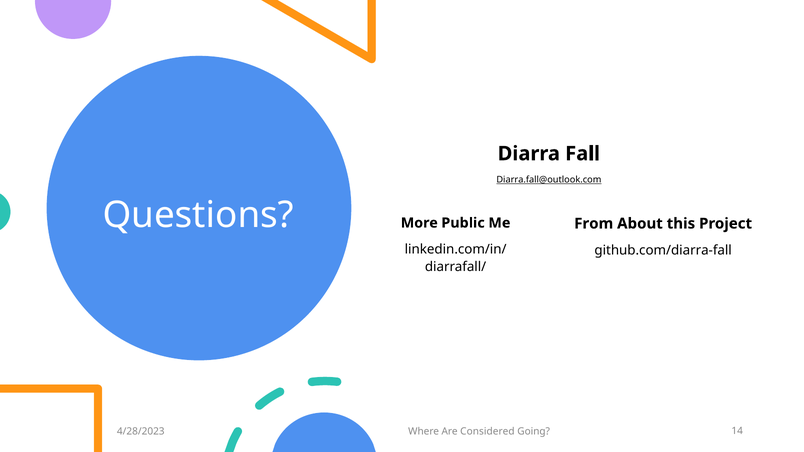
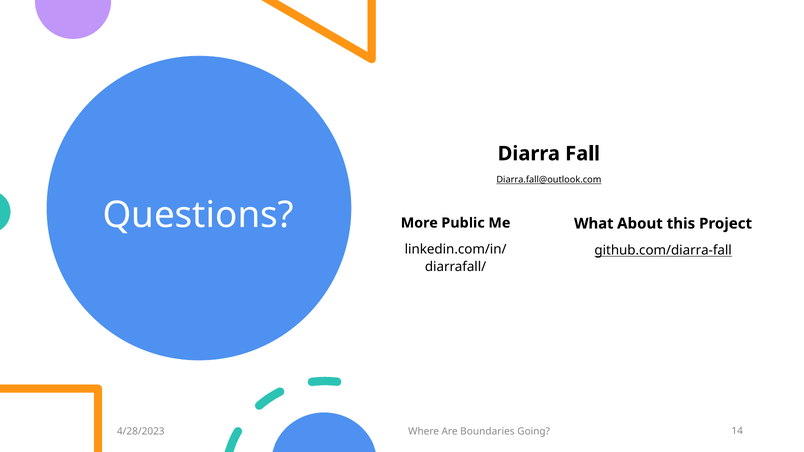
From: From -> What
github.com/diarra-fall underline: none -> present
Considered: Considered -> Boundaries
